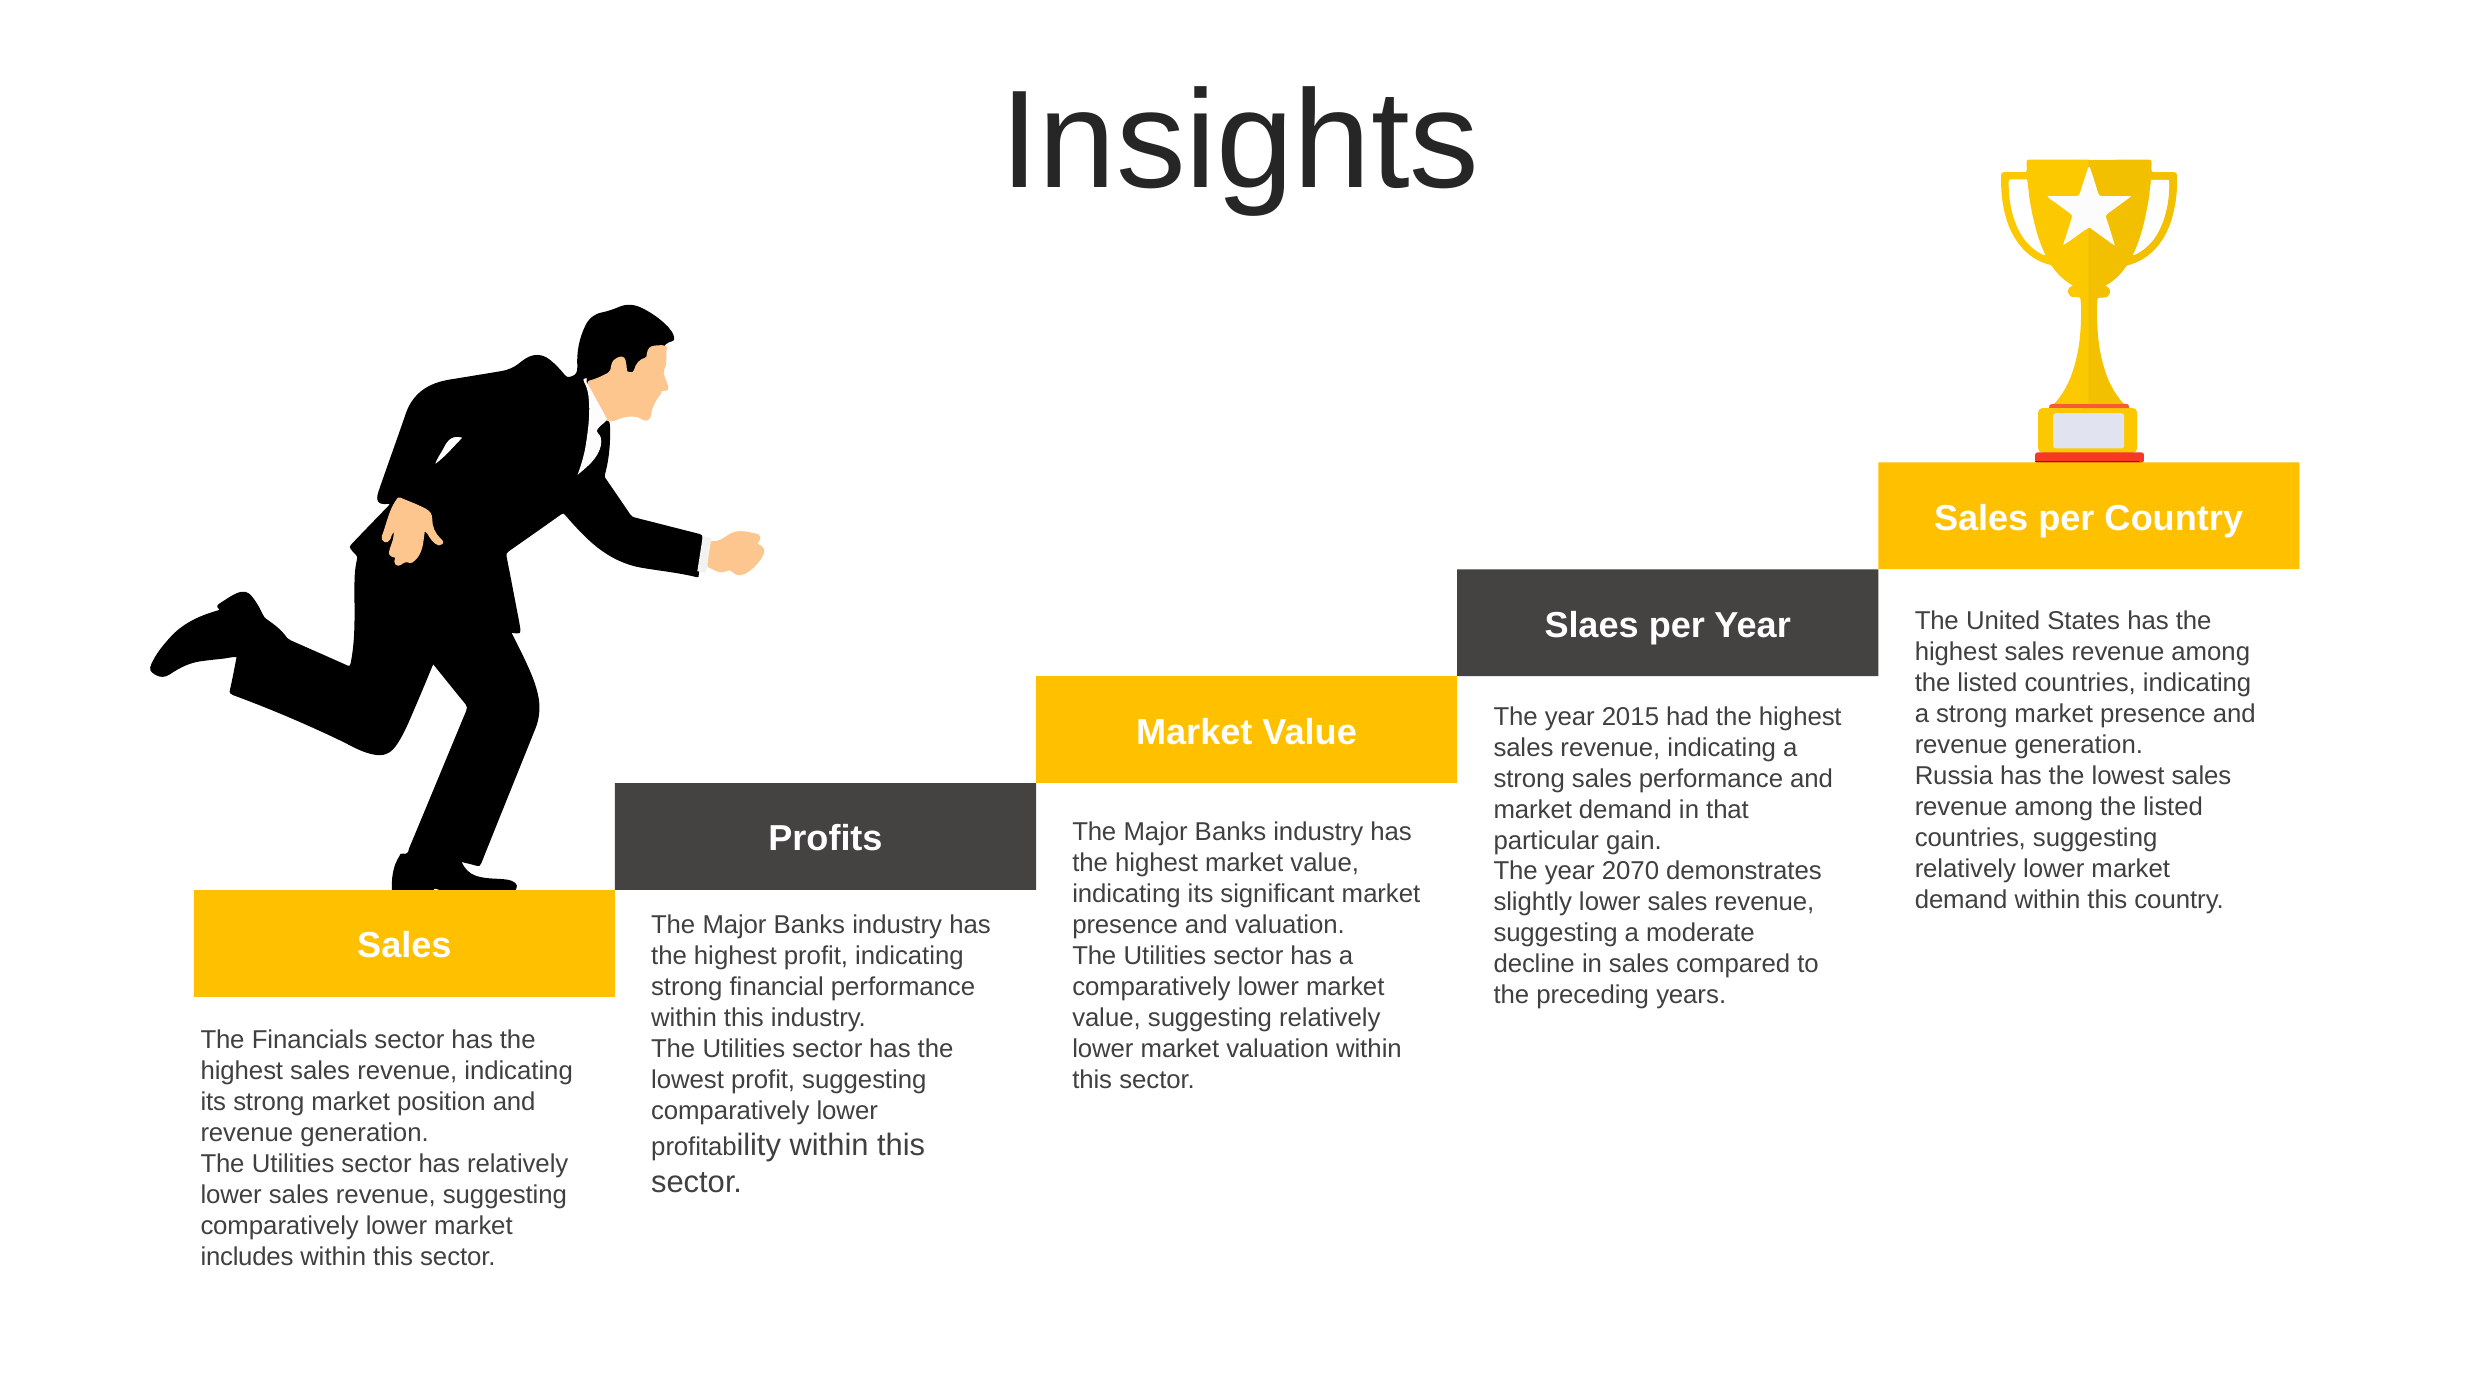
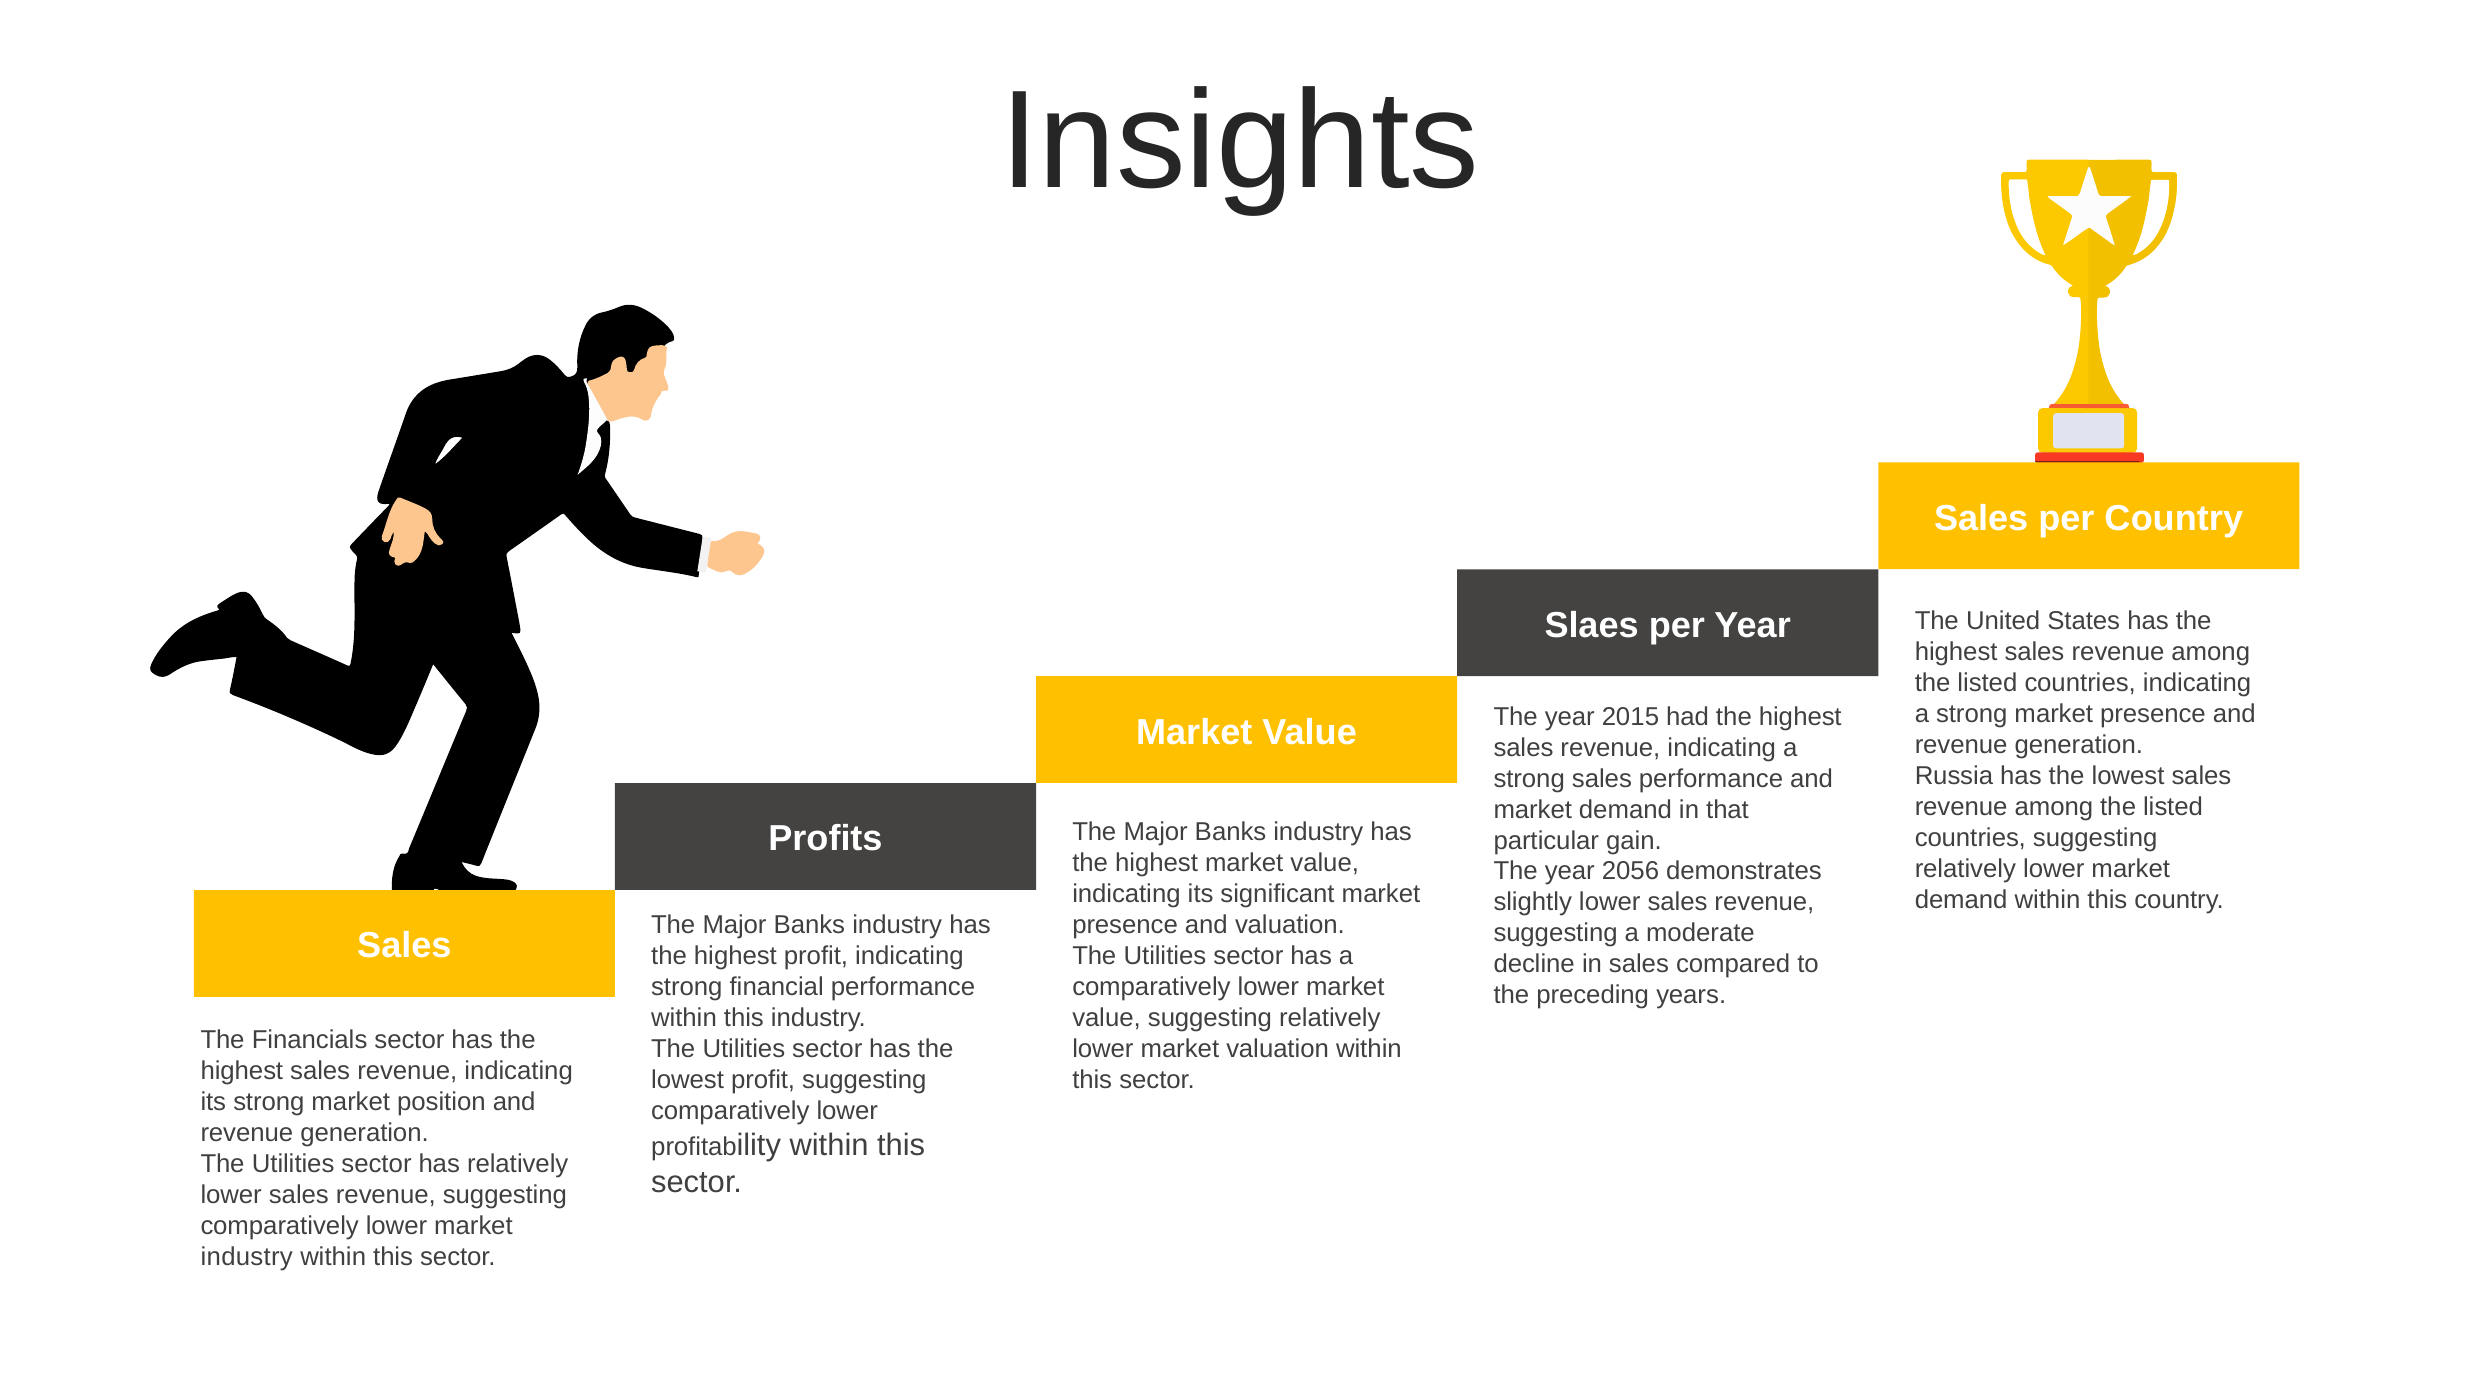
2070: 2070 -> 2056
includes at (247, 1256): includes -> industry
